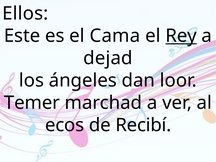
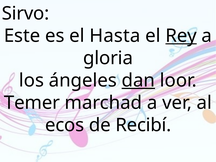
Ellos: Ellos -> Sirvo
Cama: Cama -> Hasta
dejad: dejad -> gloria
dan underline: none -> present
